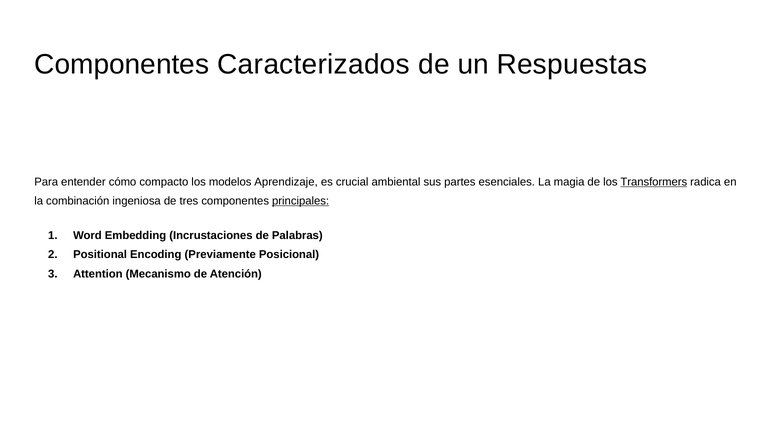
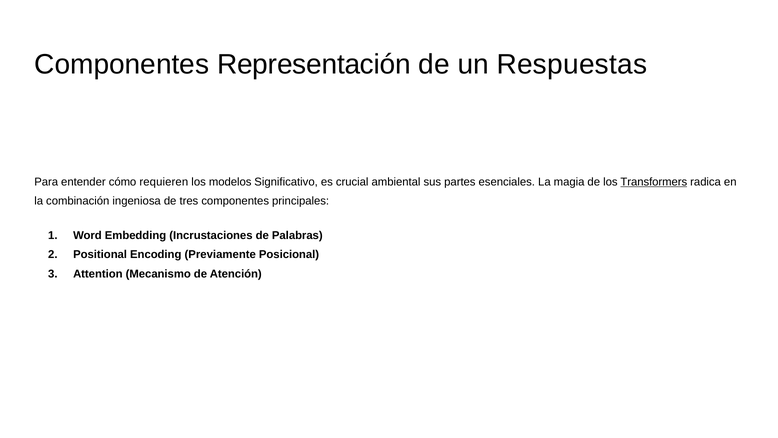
Caracterizados: Caracterizados -> Representación
compacto: compacto -> requieren
Aprendizaje: Aprendizaje -> Significativo
principales underline: present -> none
